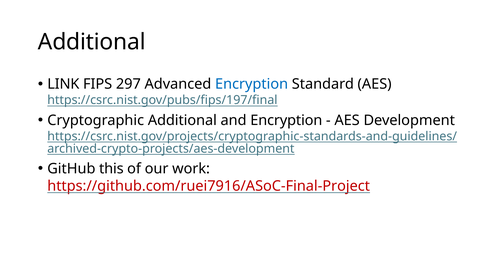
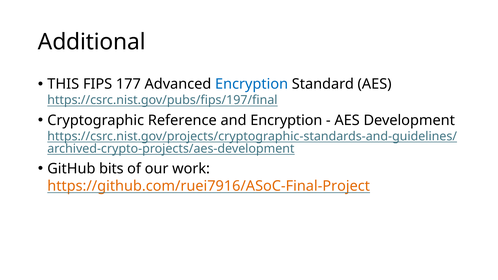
LINK: LINK -> THIS
297: 297 -> 177
Cryptographic Additional: Additional -> Reference
this: this -> bits
https://github.com/ruei7916/ASoC-Final-Project colour: red -> orange
